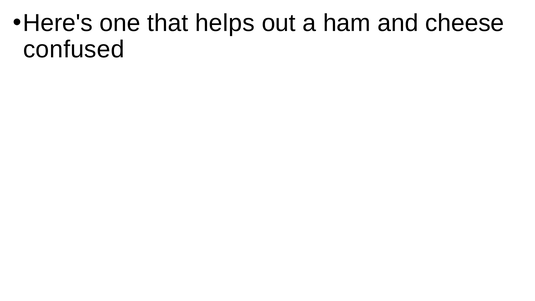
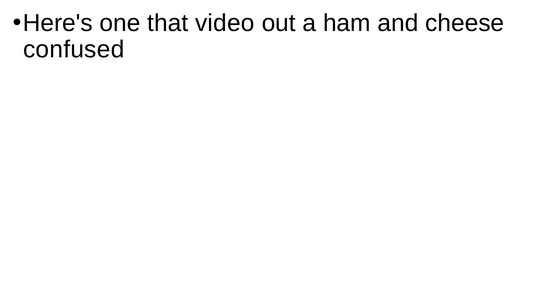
helps: helps -> video
